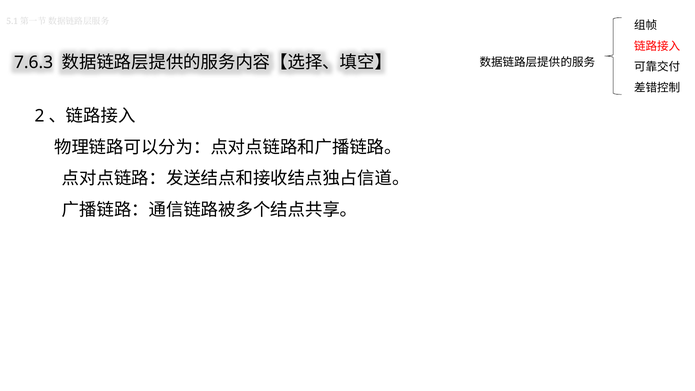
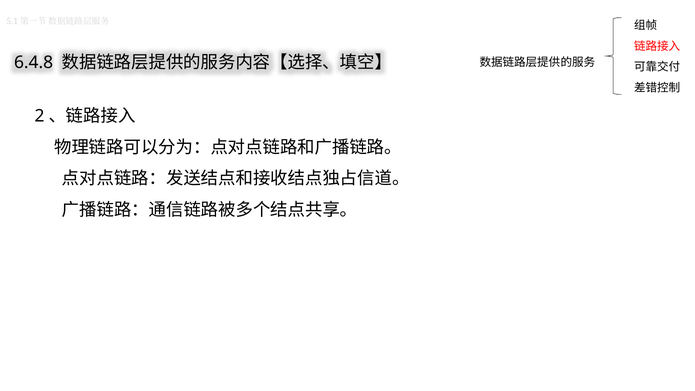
7.6.3: 7.6.3 -> 6.4.8
